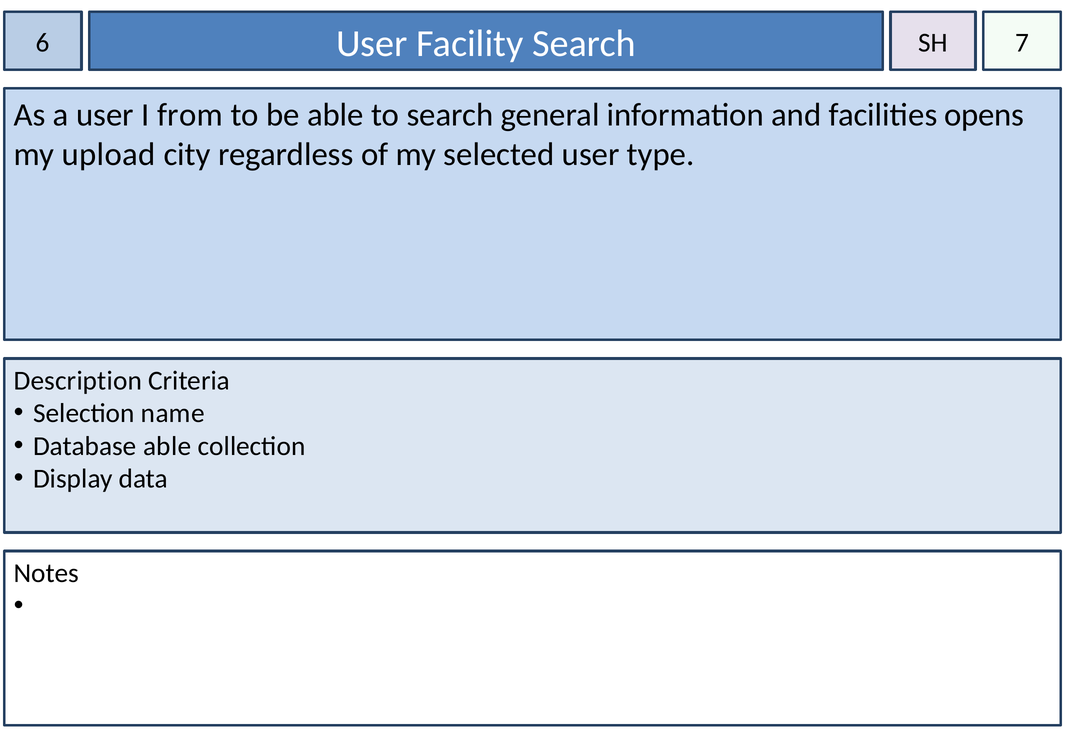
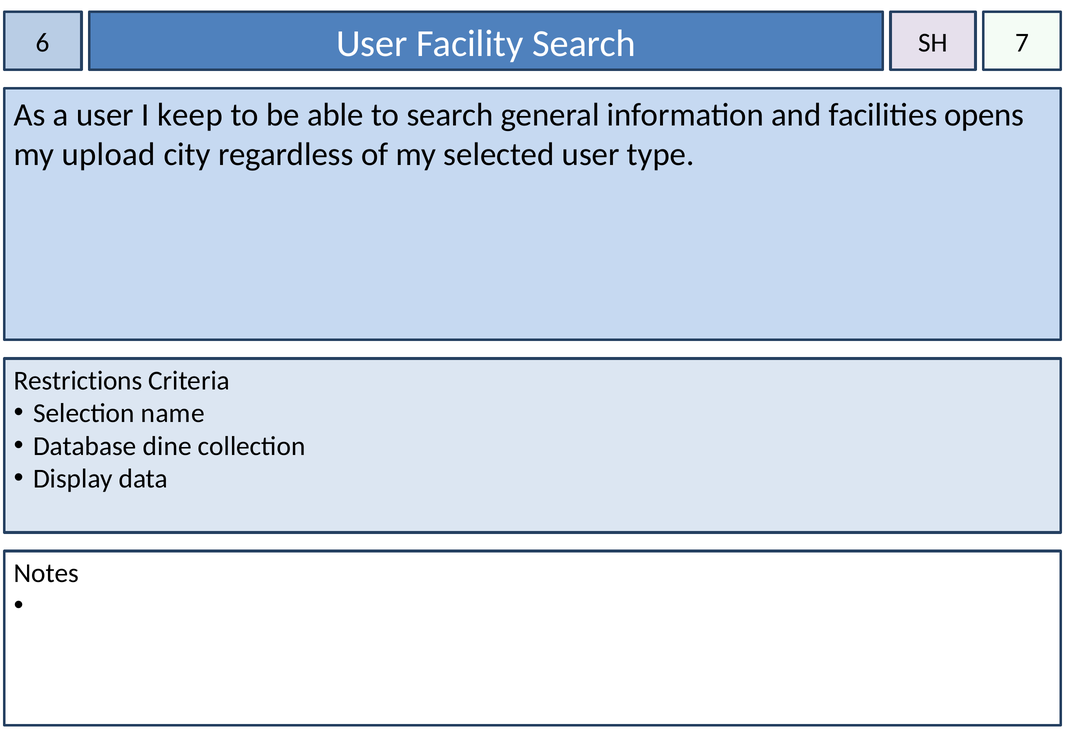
from: from -> keep
Description: Description -> Restrictions
Database able: able -> dine
